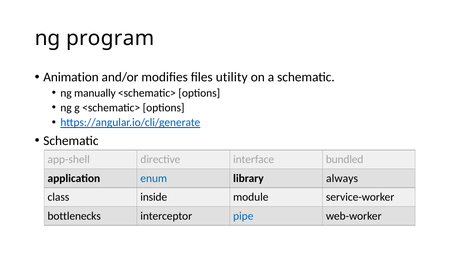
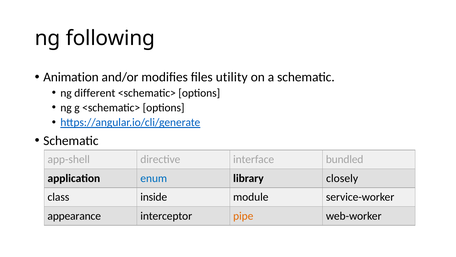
program: program -> following
manually: manually -> different
always: always -> closely
bottlenecks: bottlenecks -> appearance
pipe colour: blue -> orange
